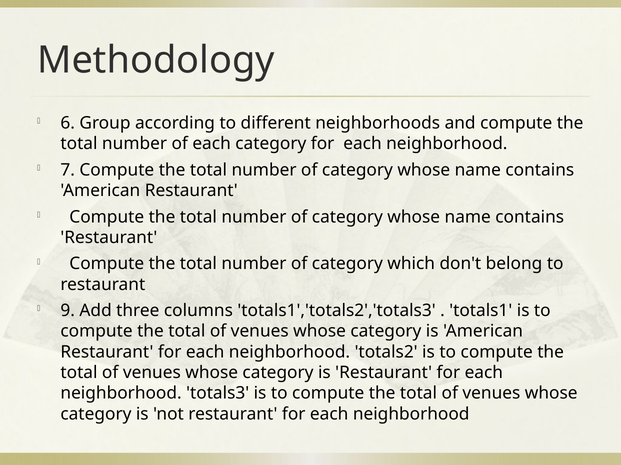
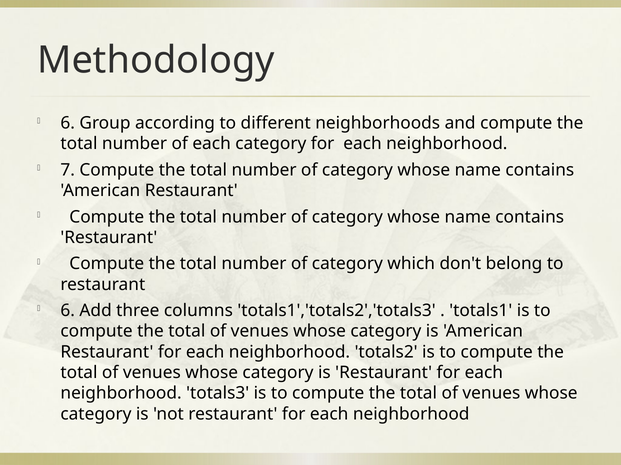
9 at (68, 311): 9 -> 6
